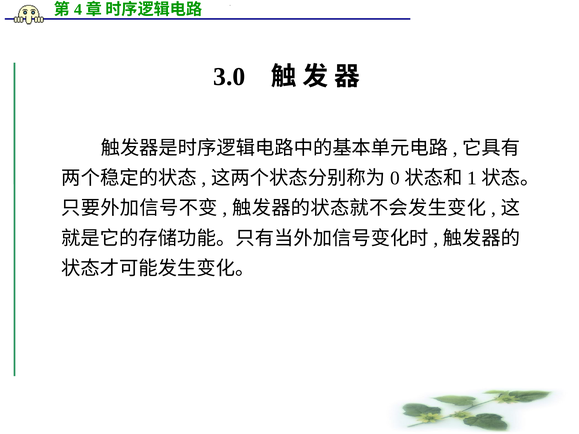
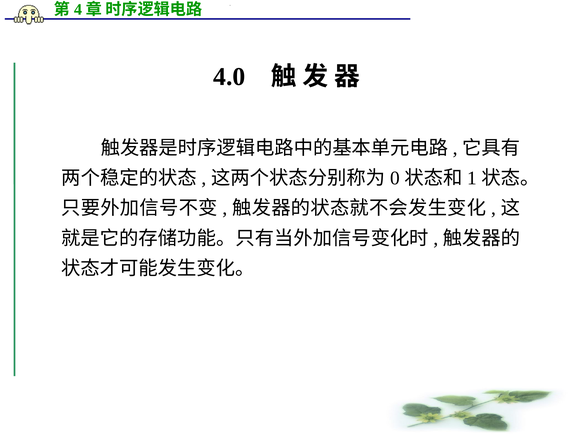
3.0: 3.0 -> 4.0
